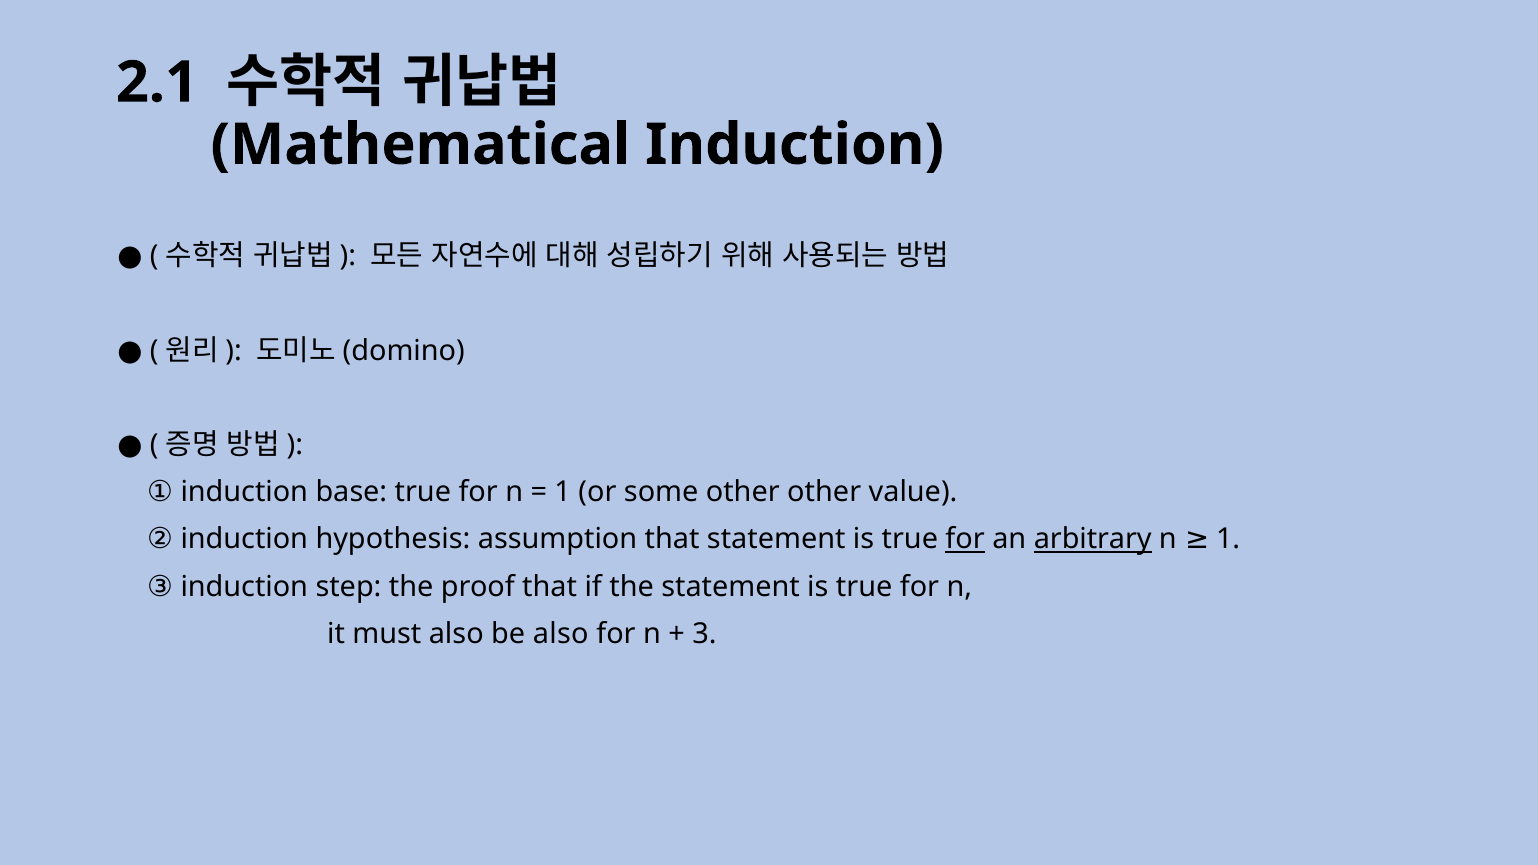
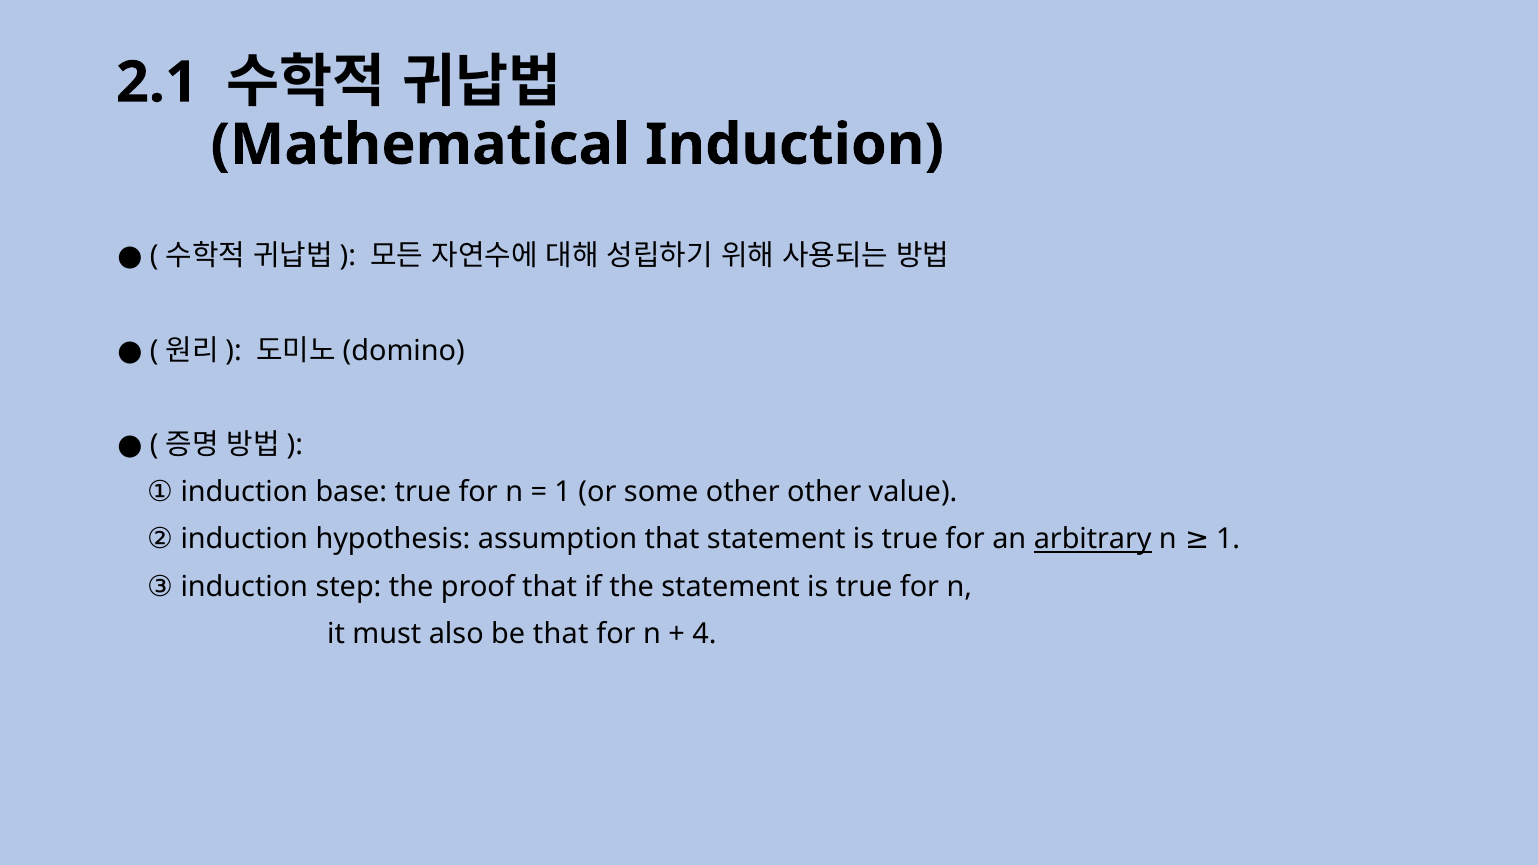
for at (965, 539) underline: present -> none
be also: also -> that
3: 3 -> 4
